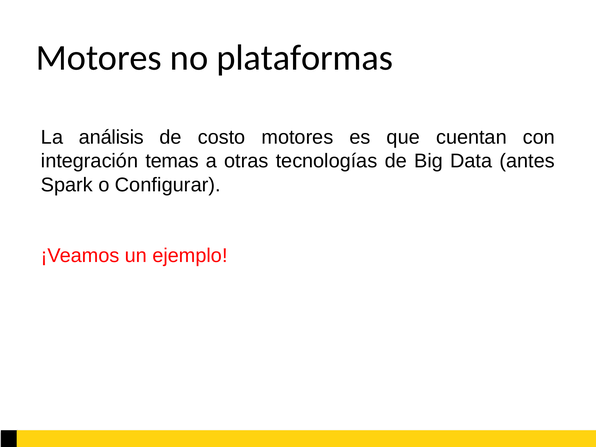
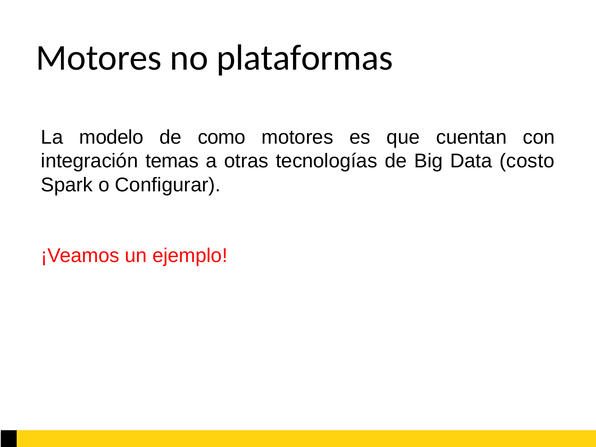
análisis: análisis -> modelo
costo: costo -> como
antes: antes -> costo
